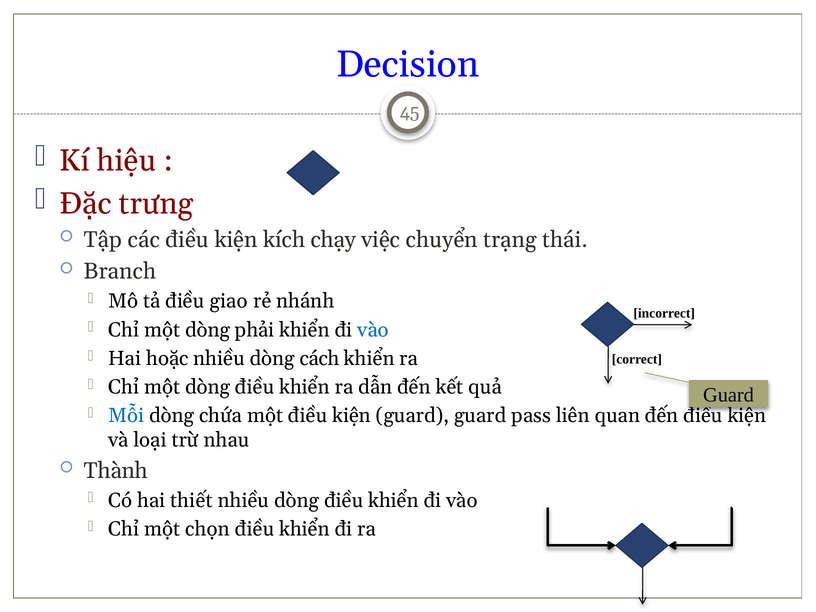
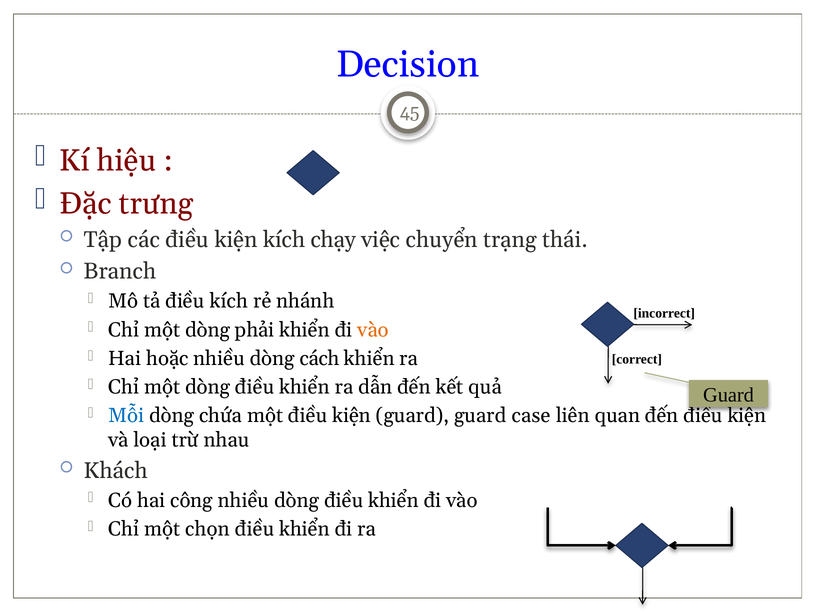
điều giao: giao -> kích
vào at (373, 330) colour: blue -> orange
pass: pass -> case
Thành: Thành -> Khách
thiết: thiết -> công
